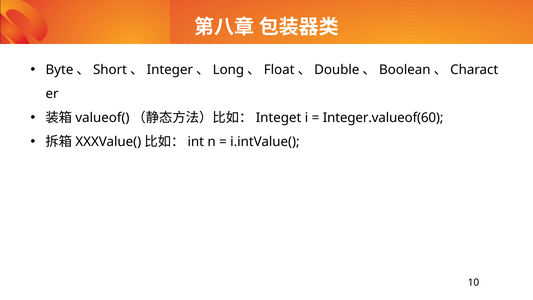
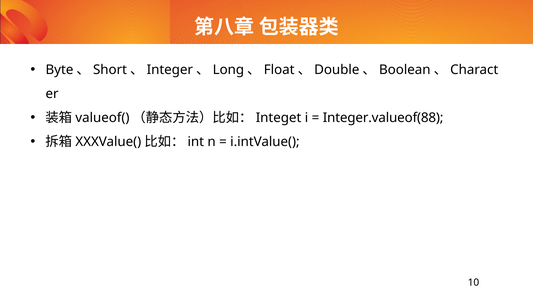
Integer.valueof(60: Integer.valueof(60 -> Integer.valueof(88
